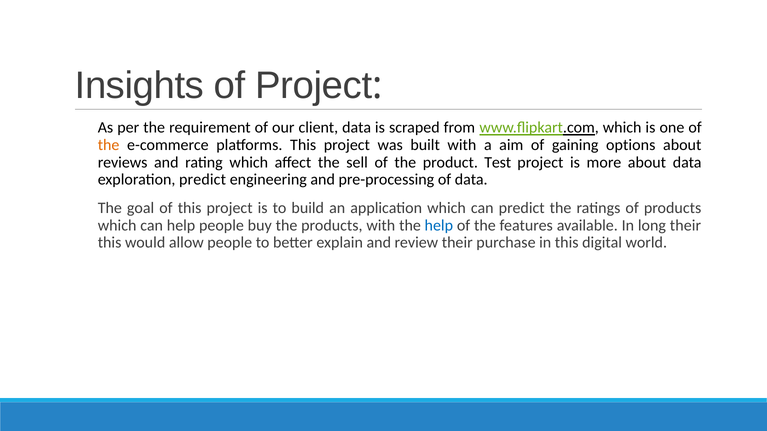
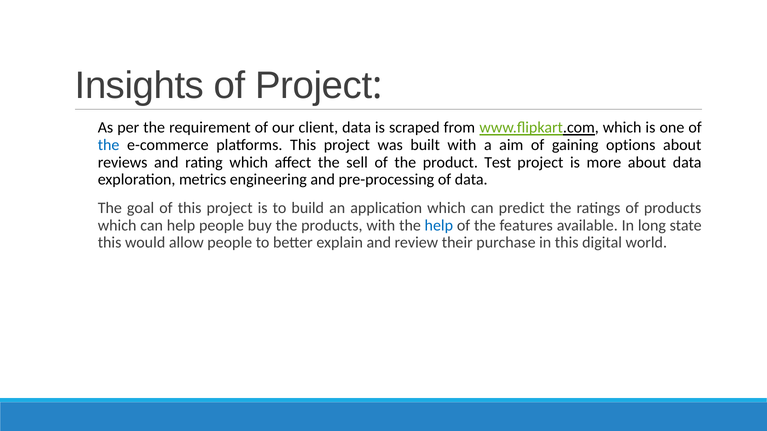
the at (109, 145) colour: orange -> blue
exploration predict: predict -> metrics
long their: their -> state
